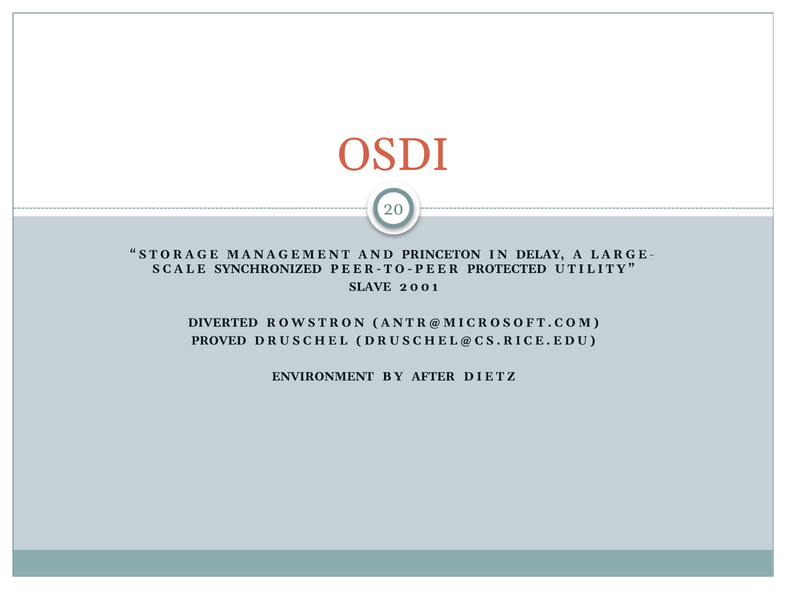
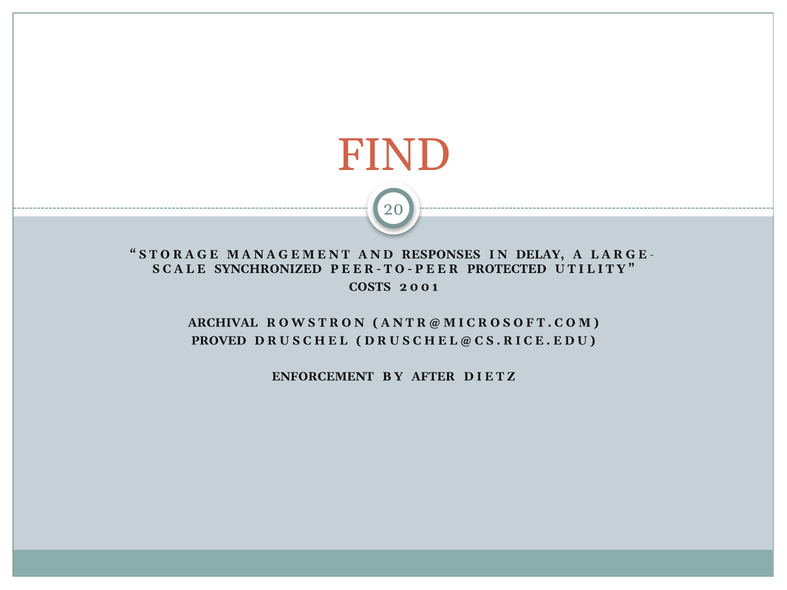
OSDI: OSDI -> FIND
PRINCETON: PRINCETON -> RESPONSES
SLAVE: SLAVE -> COSTS
DIVERTED: DIVERTED -> ARCHIVAL
ENVIRONMENT: ENVIRONMENT -> ENFORCEMENT
